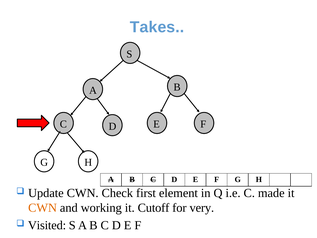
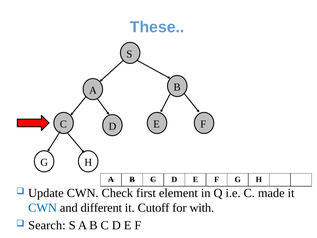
Takes: Takes -> These
CWN at (43, 208) colour: orange -> blue
working: working -> different
very: very -> with
Visited: Visited -> Search
